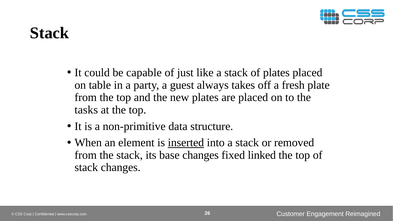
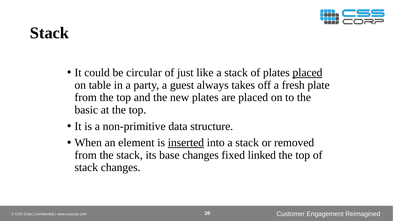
capable: capable -> circular
placed at (307, 73) underline: none -> present
tasks: tasks -> basic
